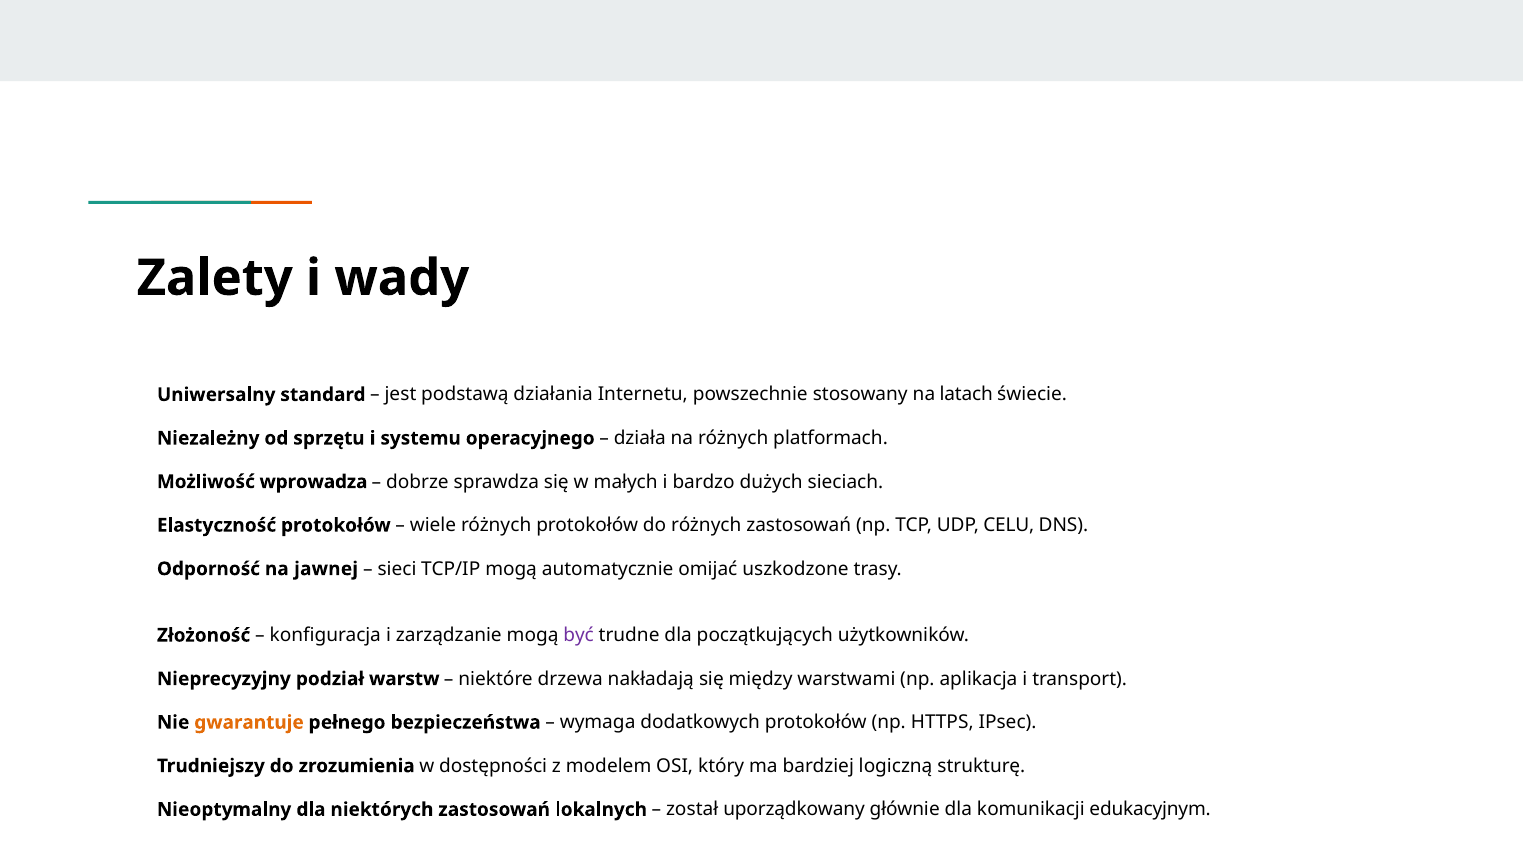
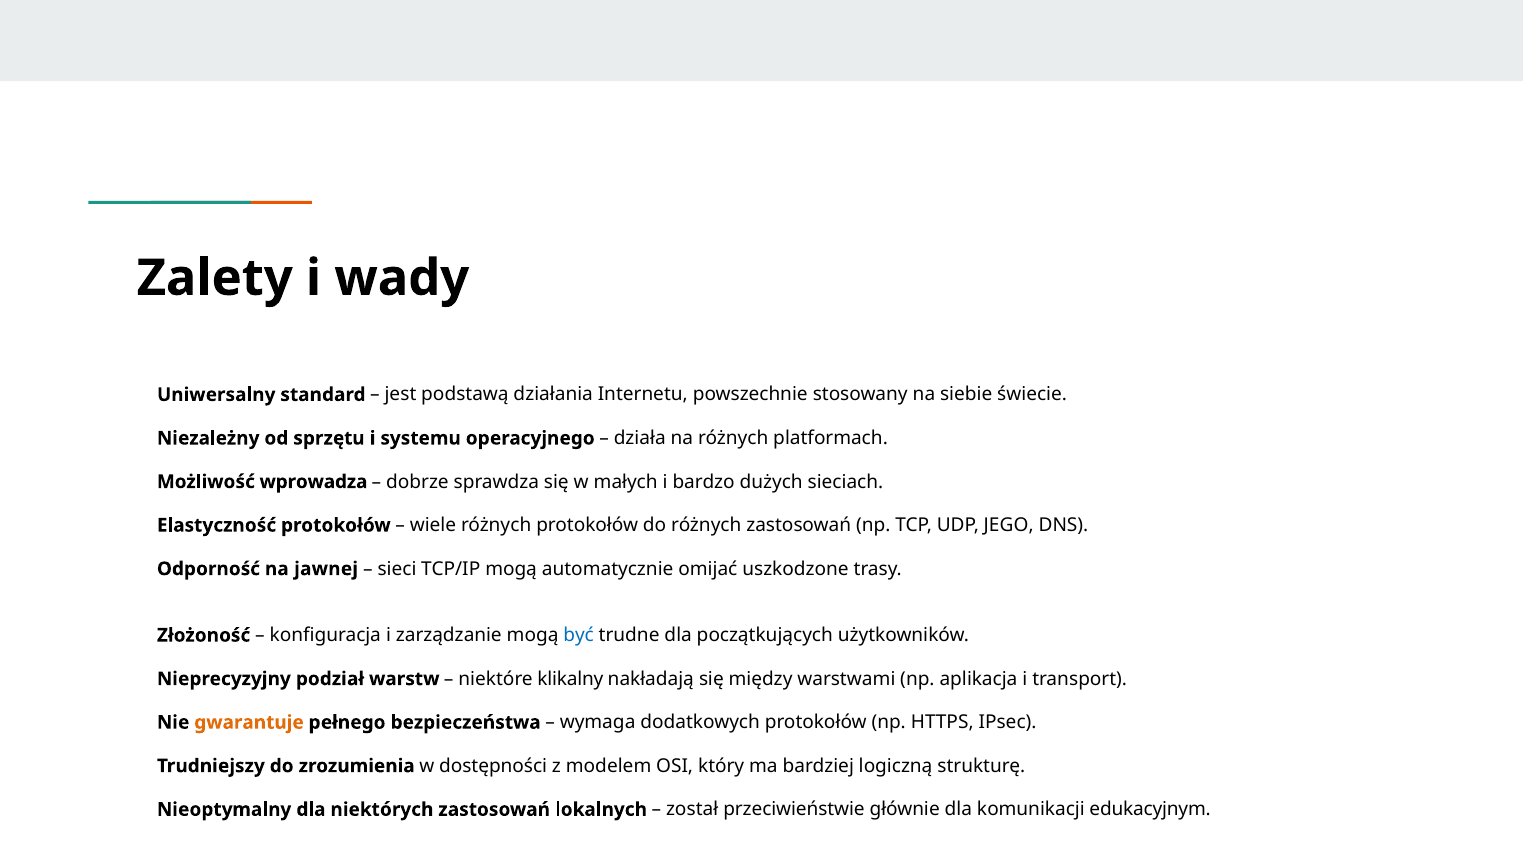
latach: latach -> siebie
CELU: CELU -> JEGO
być colour: purple -> blue
drzewa: drzewa -> klikalny
uporządkowany: uporządkowany -> przeciwieństwie
